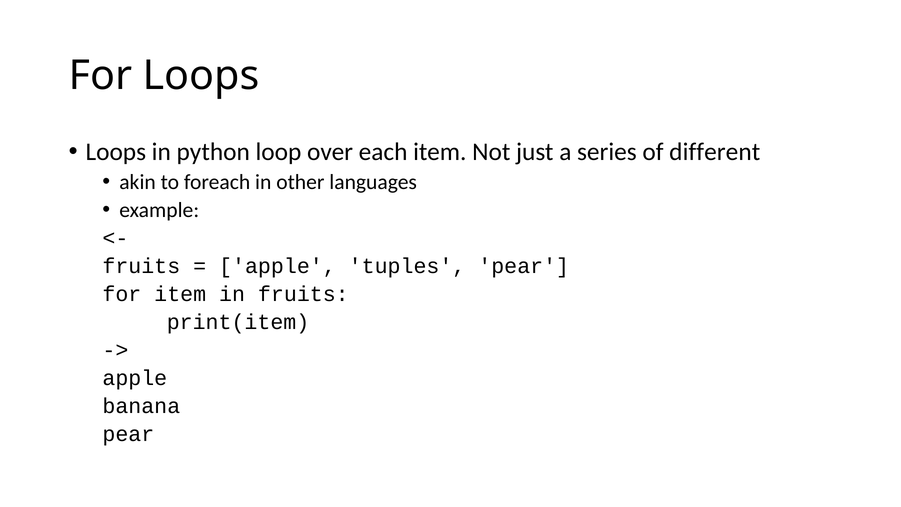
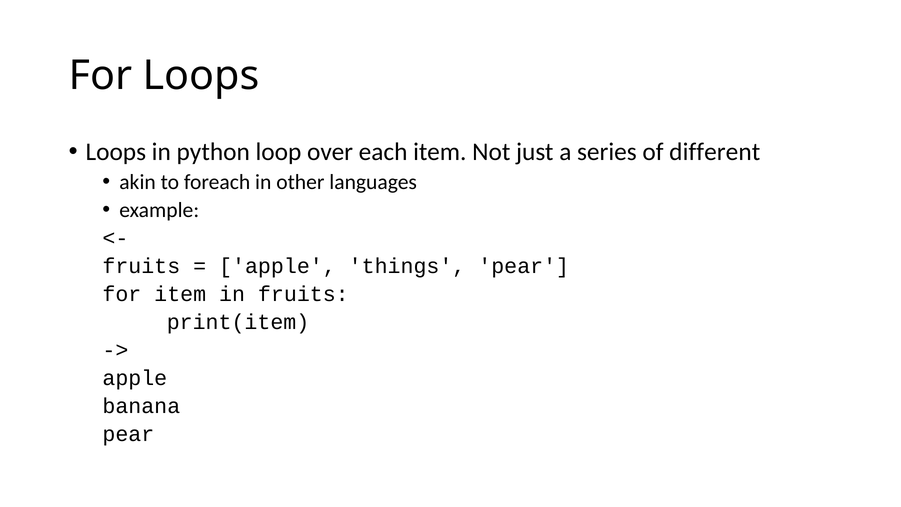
tuples: tuples -> things
